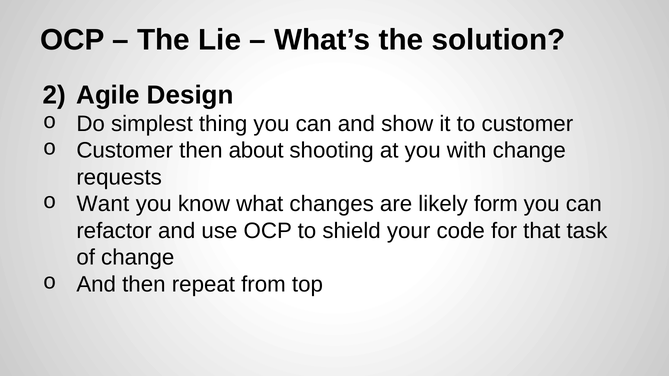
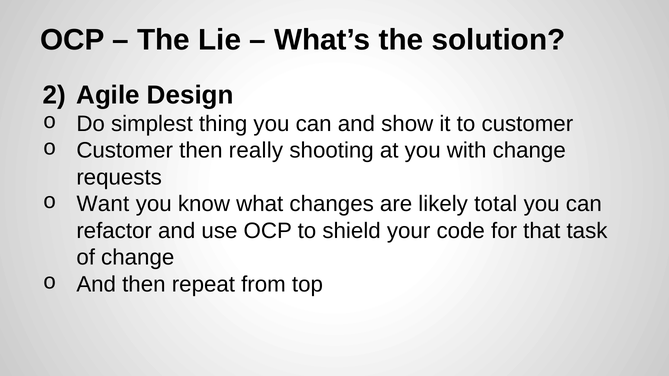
about: about -> really
form: form -> total
